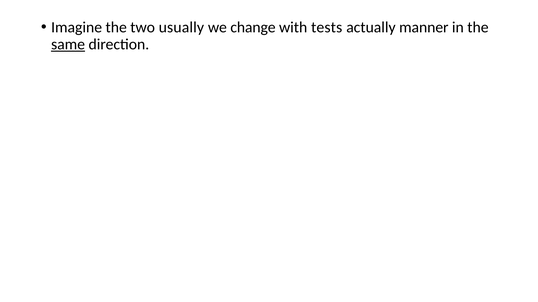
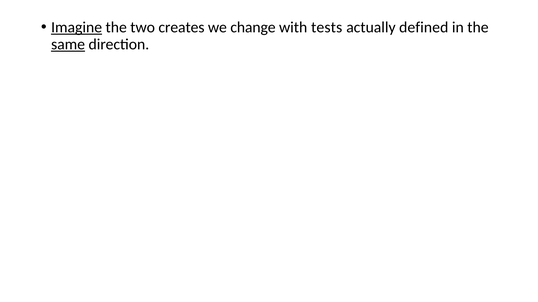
Imagine underline: none -> present
usually: usually -> creates
manner: manner -> defined
